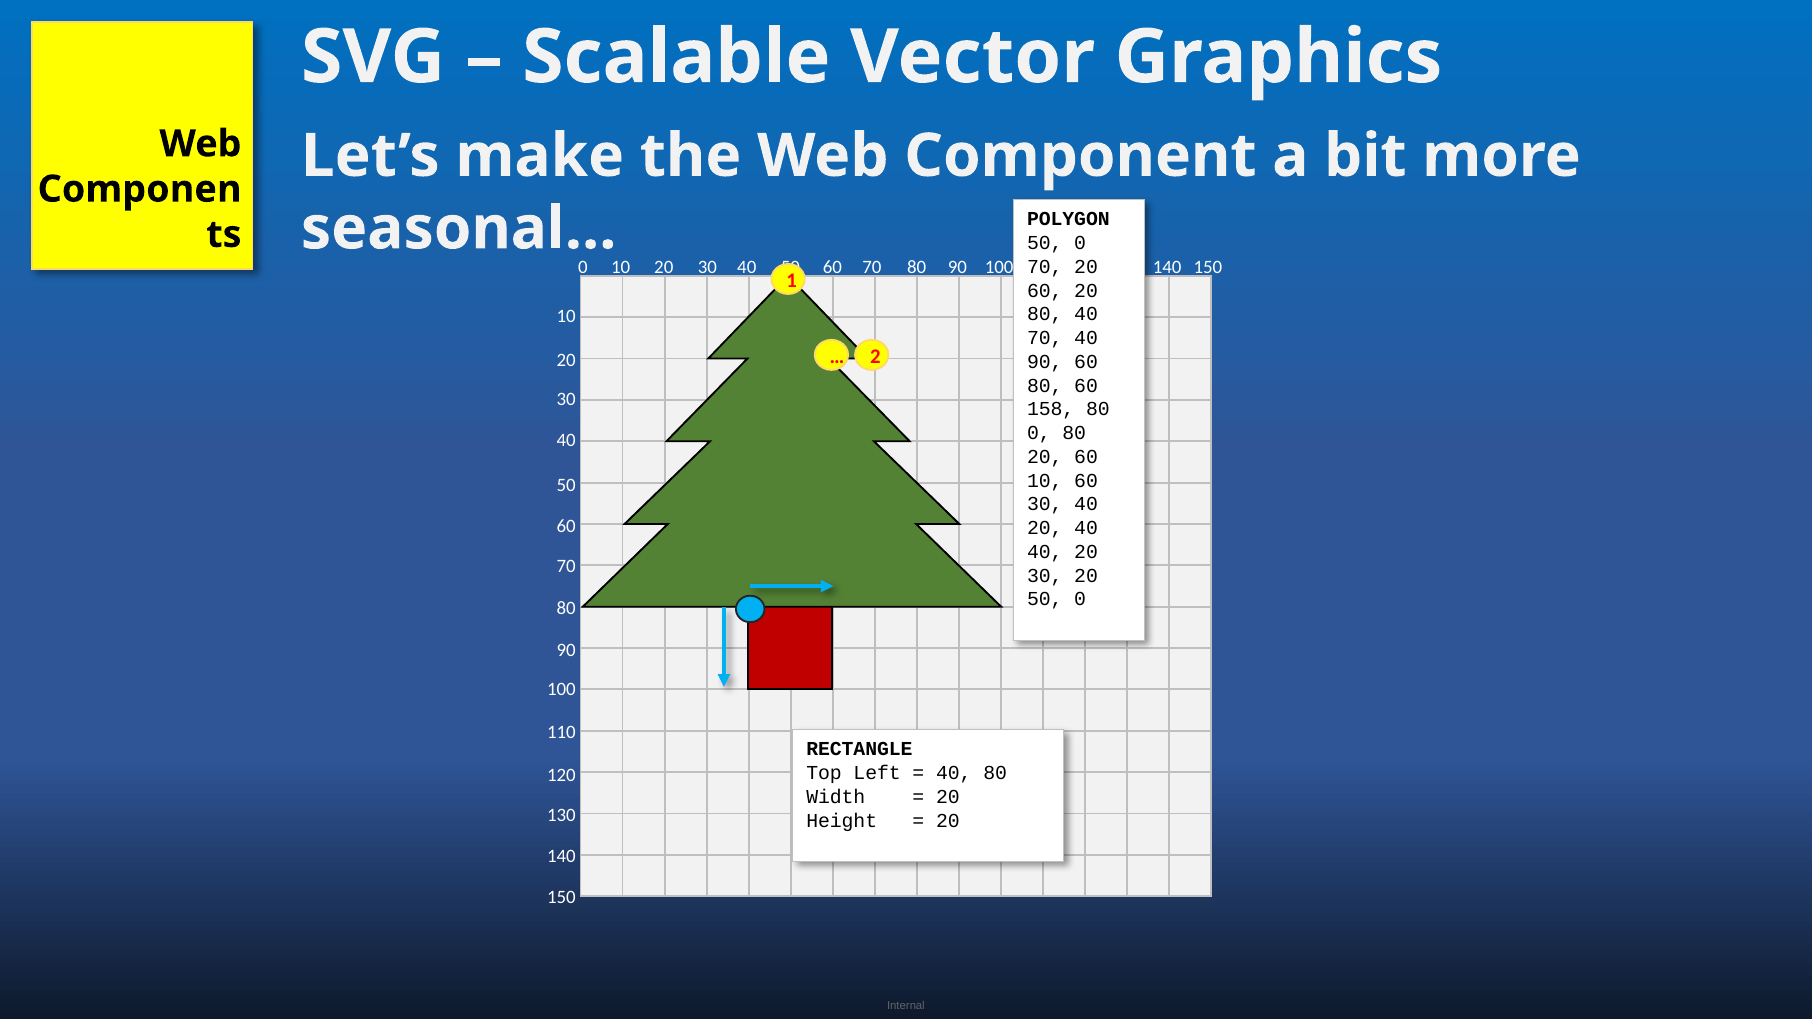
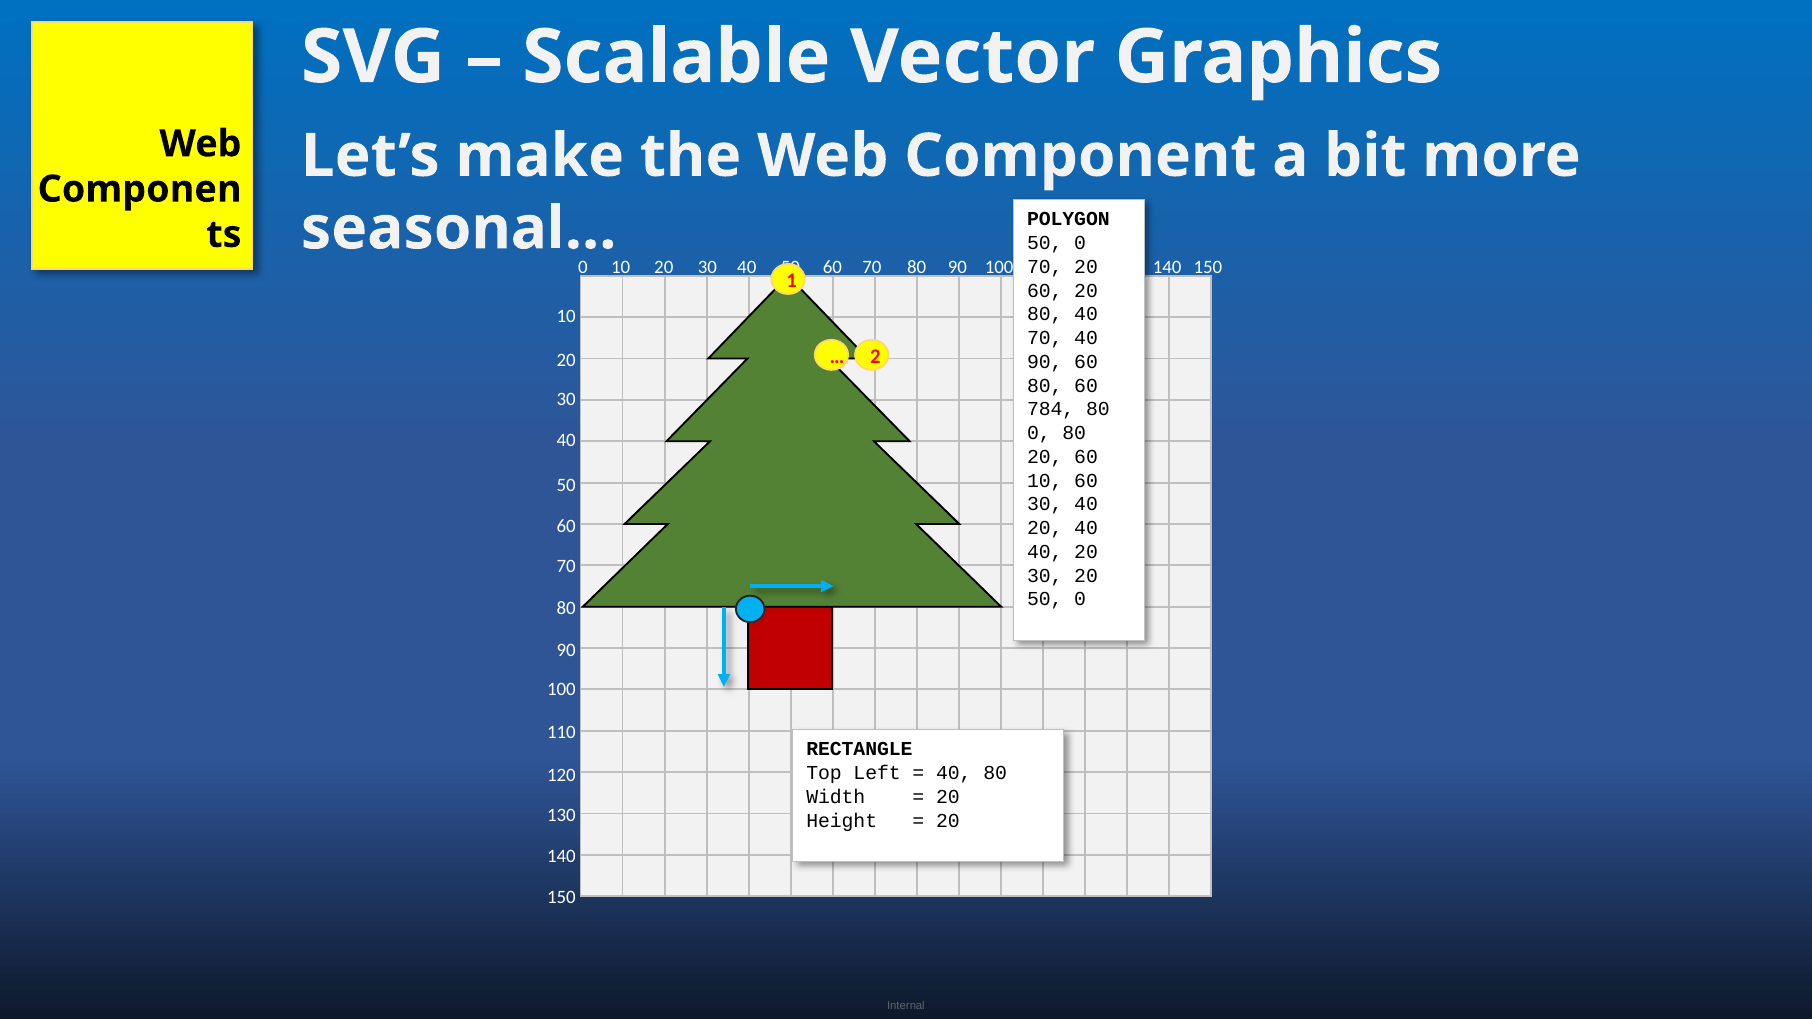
158: 158 -> 784
